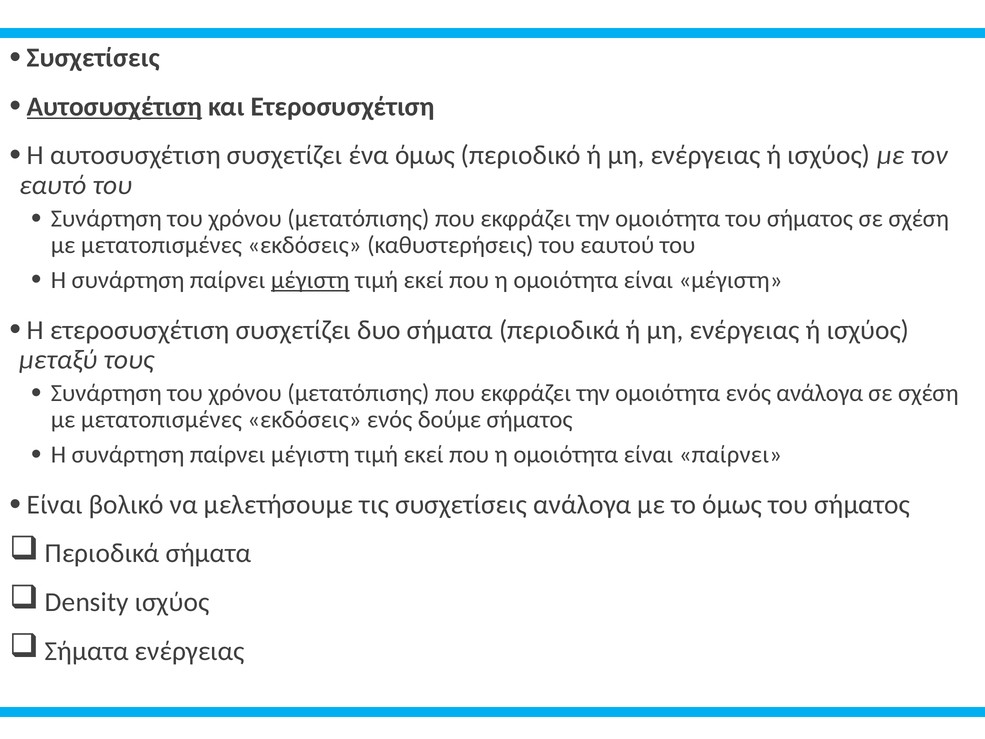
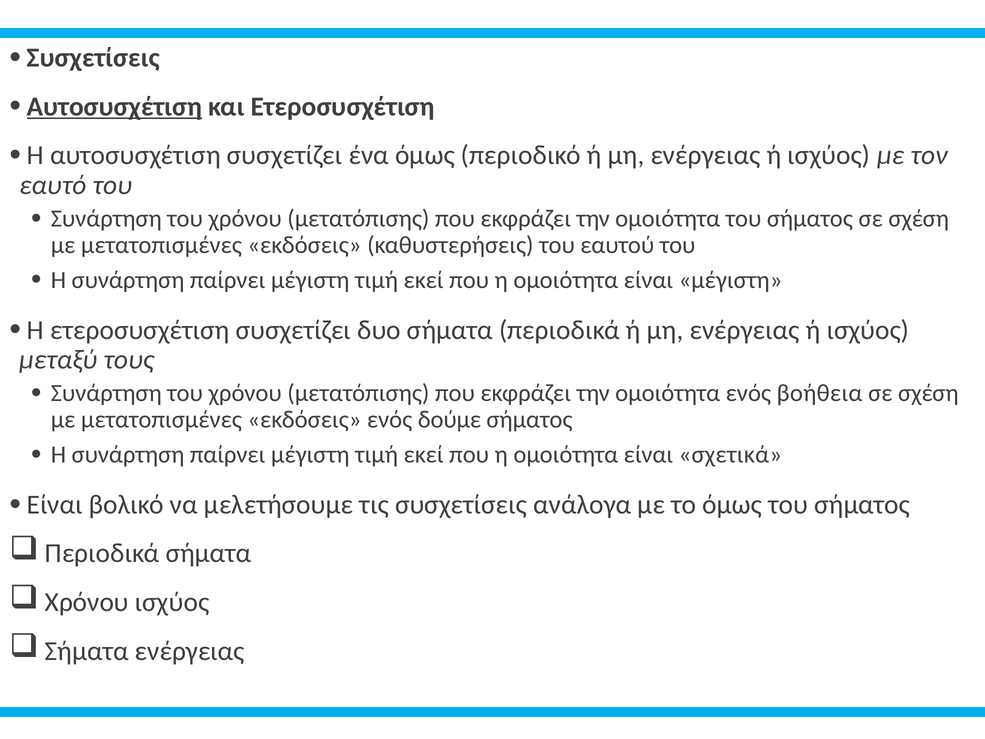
μέγιστη at (310, 280) underline: present -> none
ενός ανάλογα: ανάλογα -> βοήθεια
είναι παίρνει: παίρνει -> σχετικά
Density at (87, 602): Density -> Χρόνου
